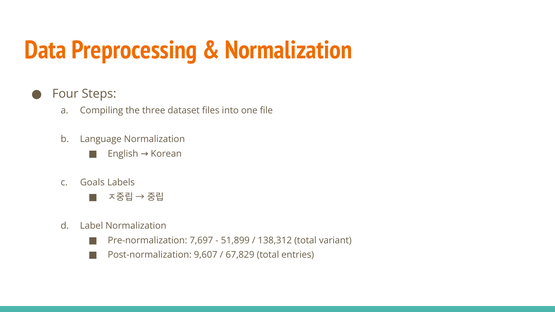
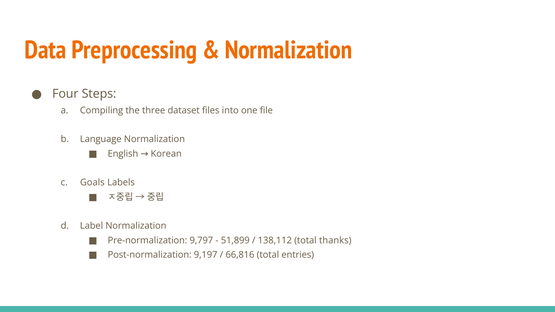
7,697: 7,697 -> 9,797
138,312: 138,312 -> 138,112
variant: variant -> thanks
9,607: 9,607 -> 9,197
67,829: 67,829 -> 66,816
